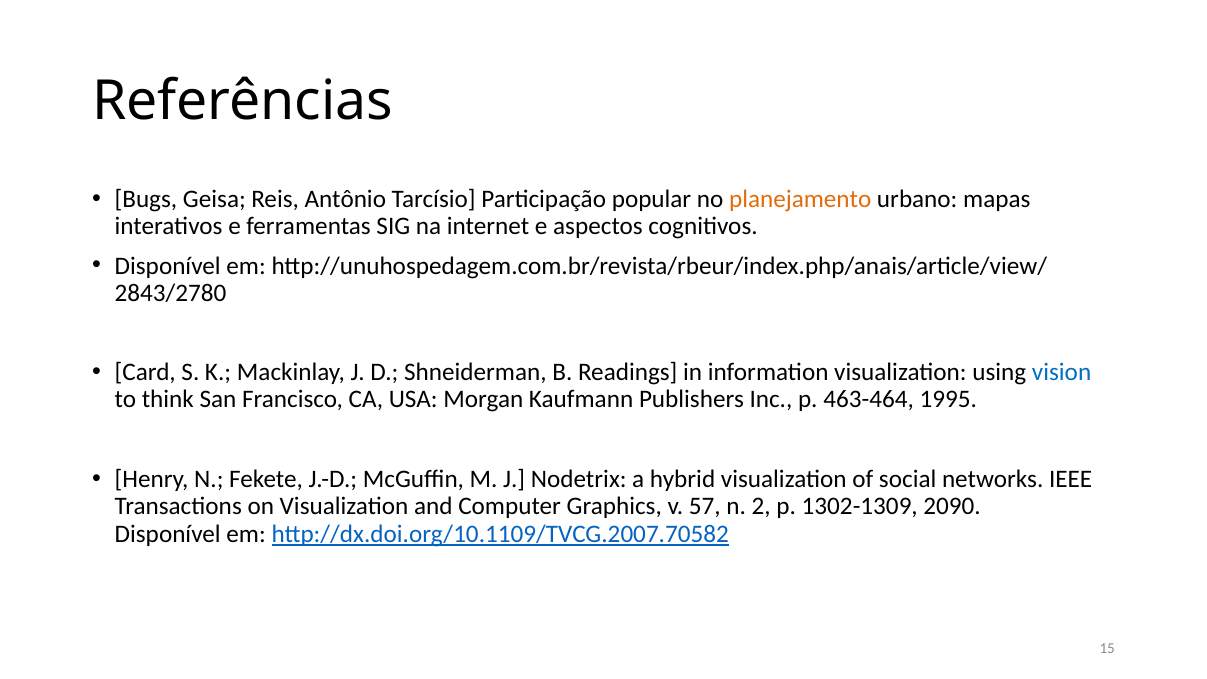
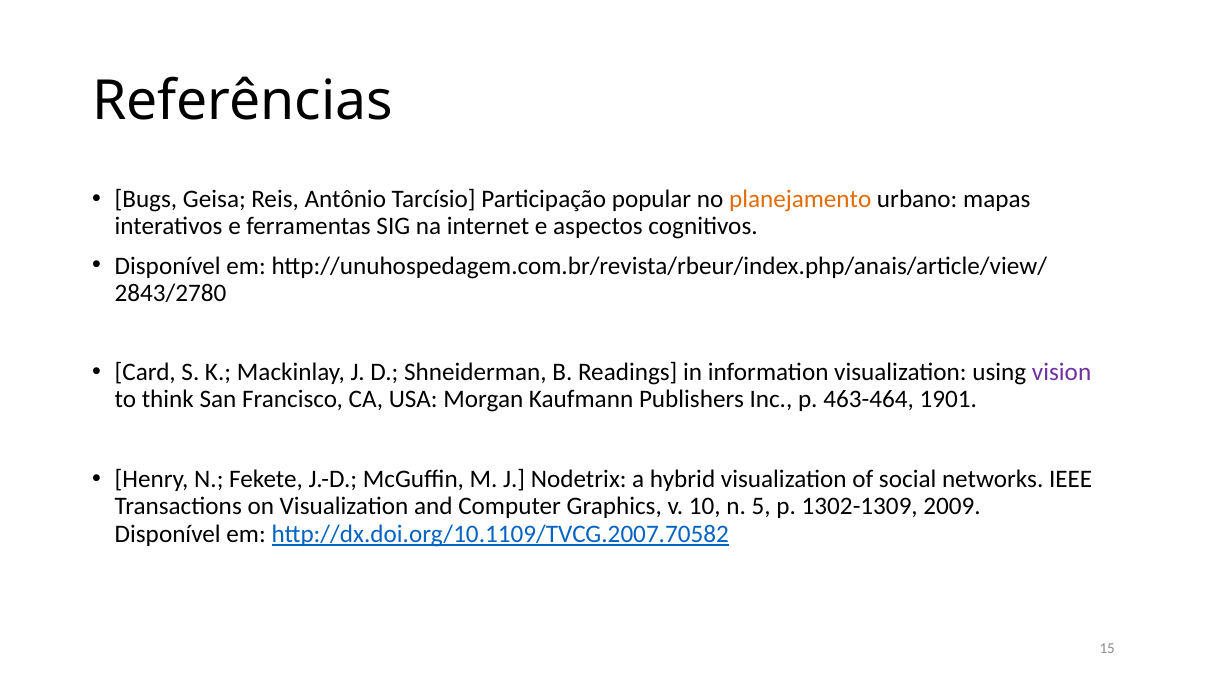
vision colour: blue -> purple
1995: 1995 -> 1901
57: 57 -> 10
2: 2 -> 5
2090: 2090 -> 2009
